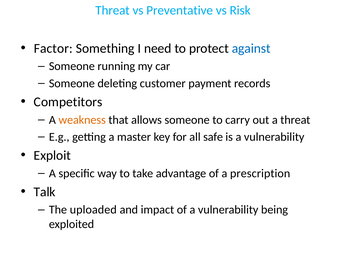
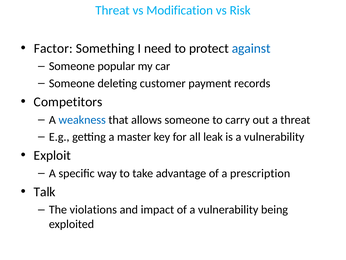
Preventative: Preventative -> Modification
running: running -> popular
weakness colour: orange -> blue
safe: safe -> leak
uploaded: uploaded -> violations
